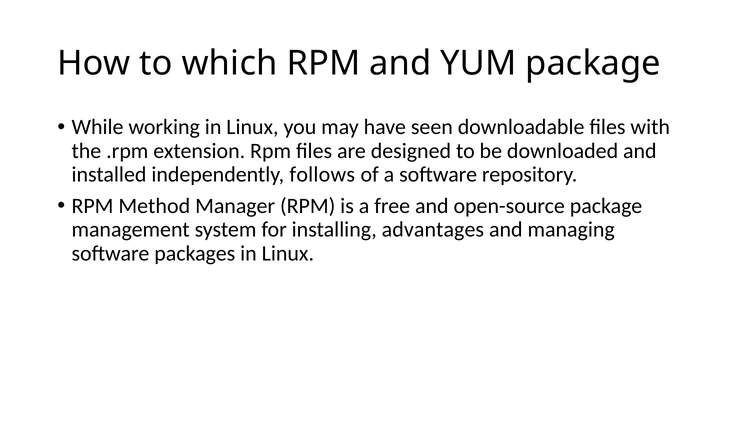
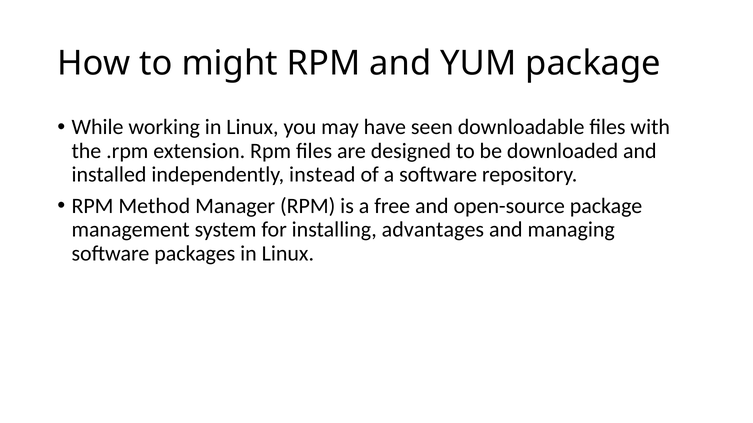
which: which -> might
follows: follows -> instead
